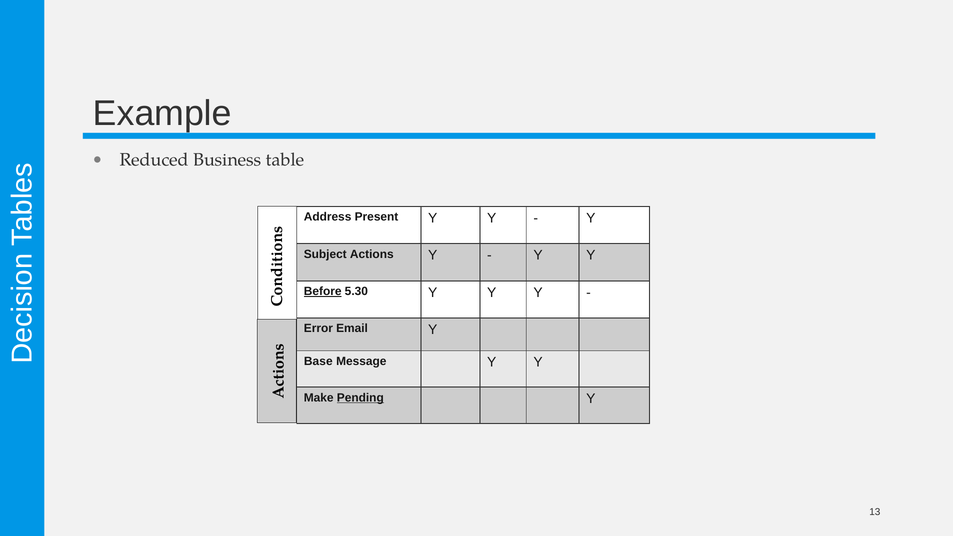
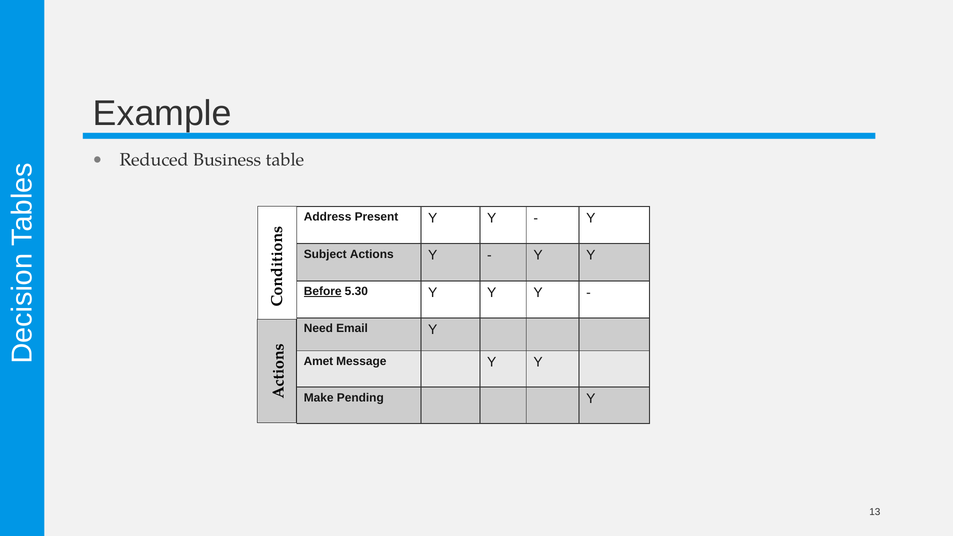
Error: Error -> Need
Base: Base -> Amet
Pending underline: present -> none
